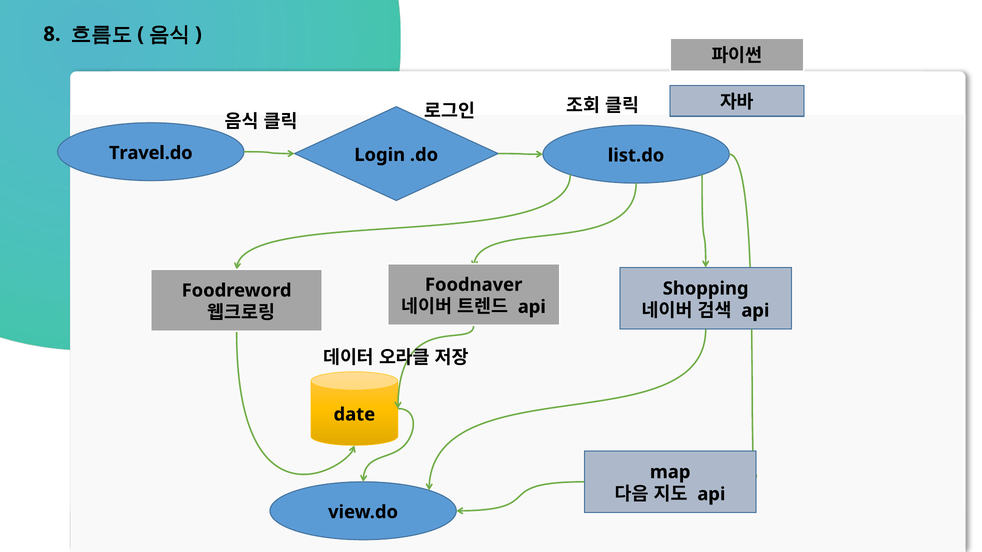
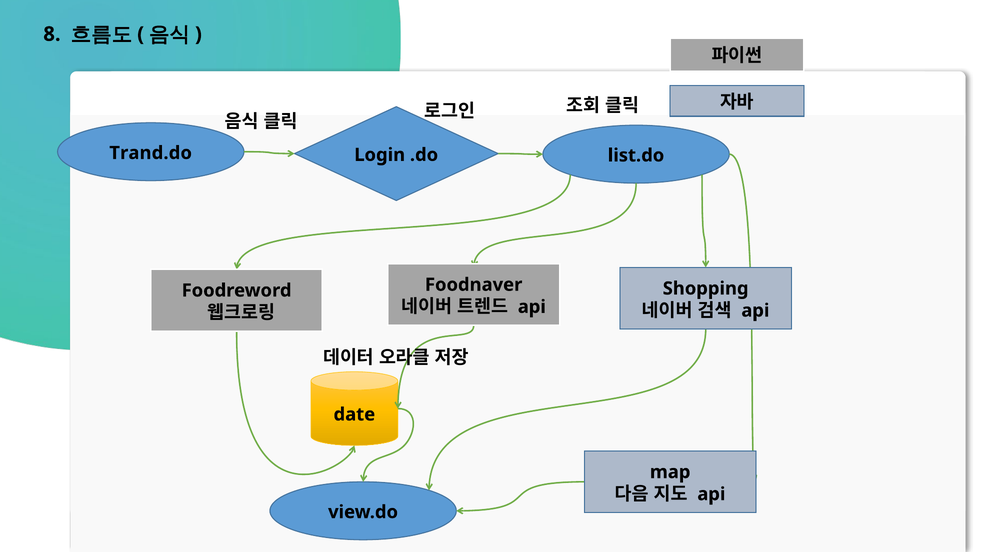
Travel.do: Travel.do -> Trand.do
